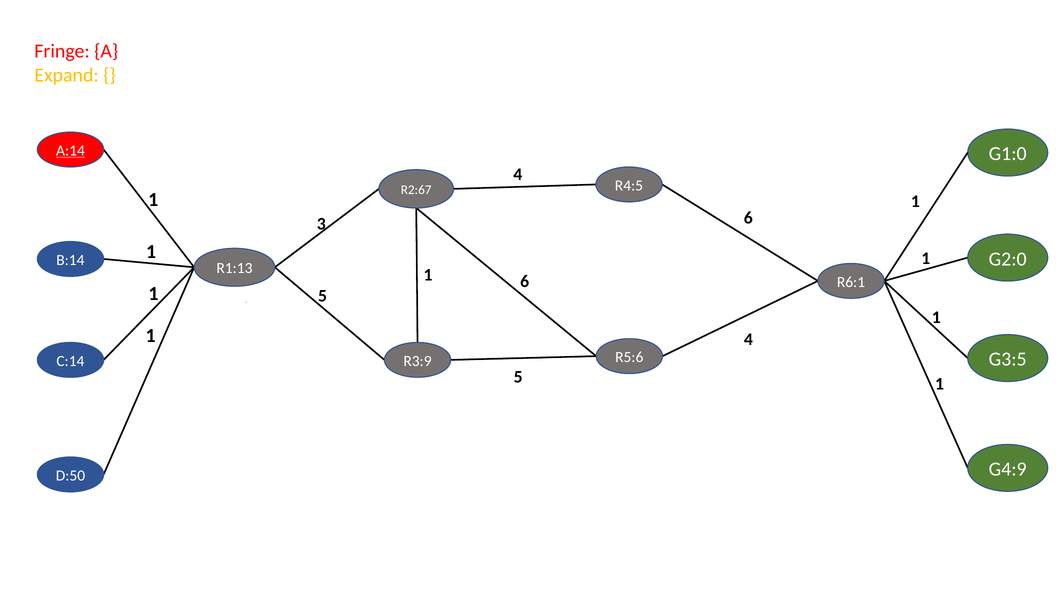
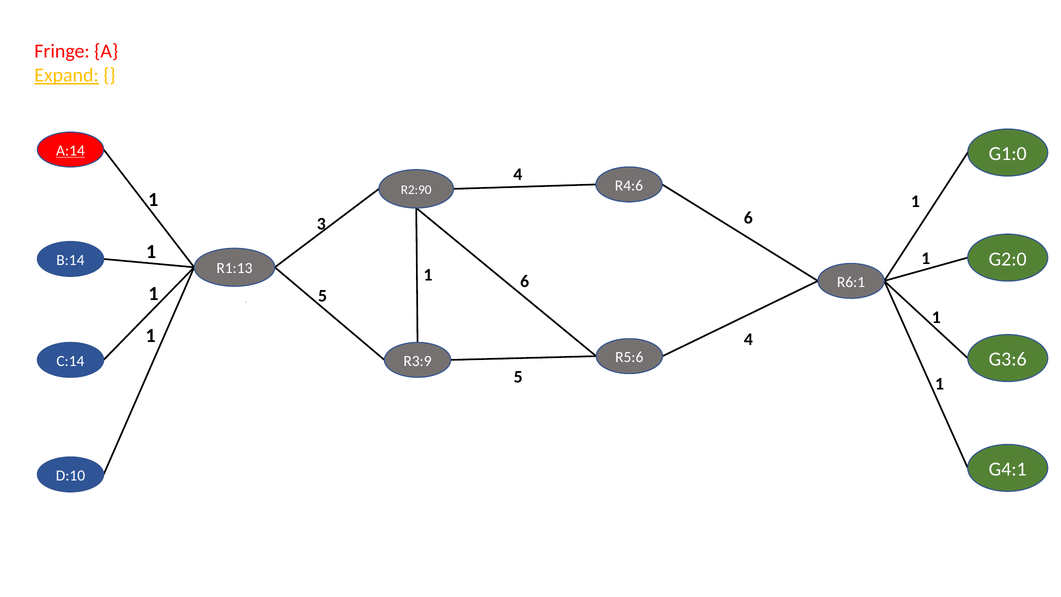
Expand underline: none -> present
R4:5: R4:5 -> R4:6
R2:67: R2:67 -> R2:90
G3:5: G3:5 -> G3:6
G4:9: G4:9 -> G4:1
D:50: D:50 -> D:10
